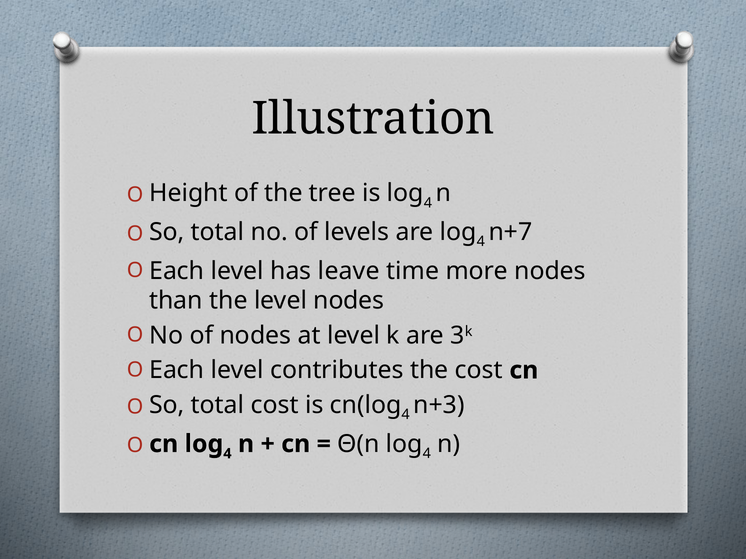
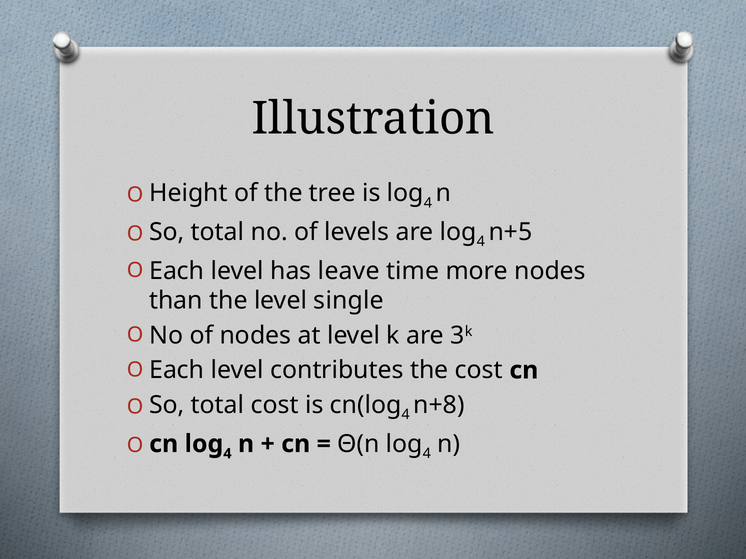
n+7: n+7 -> n+5
level nodes: nodes -> single
n+3: n+3 -> n+8
